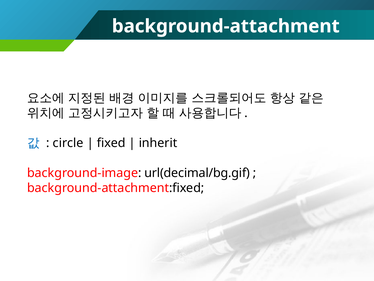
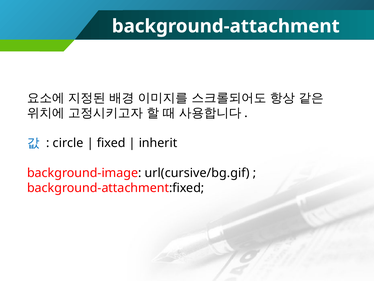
url(decimal/bg.gif: url(decimal/bg.gif -> url(cursive/bg.gif
